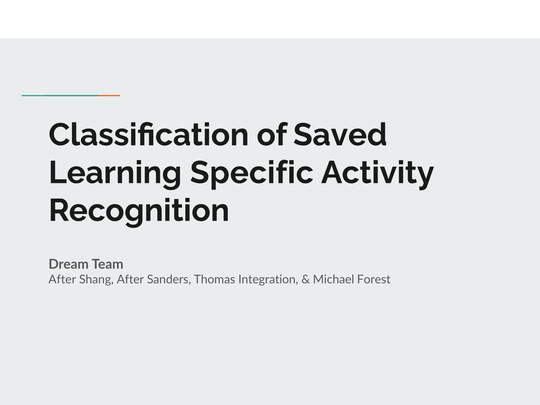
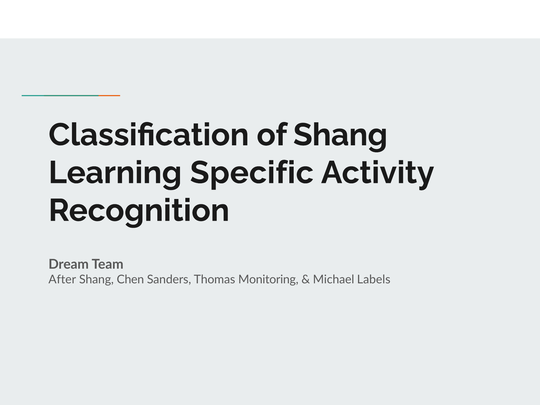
of Saved: Saved -> Shang
Shang After: After -> Chen
Integration: Integration -> Monitoring
Forest: Forest -> Labels
